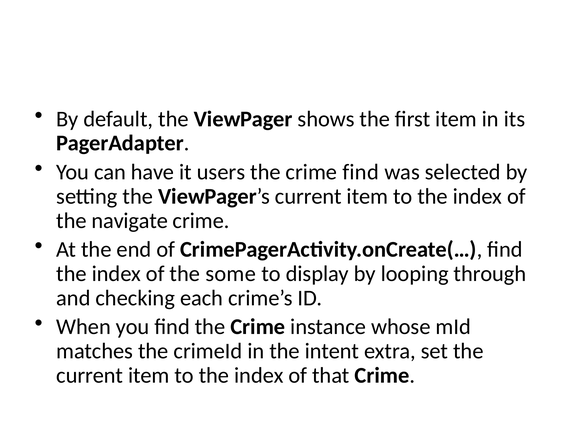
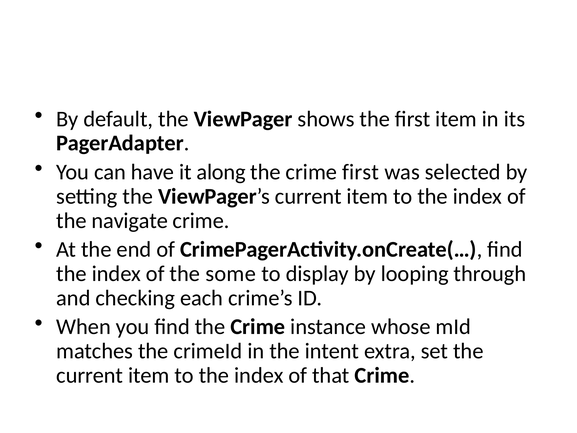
users: users -> along
crime find: find -> first
